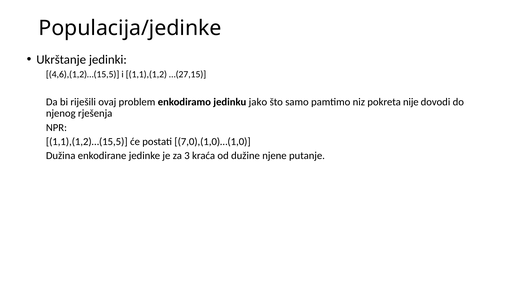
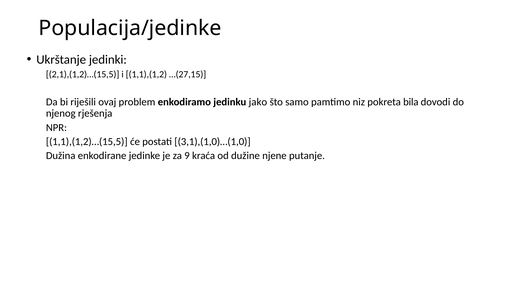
4,6),(1,2)…(15,5: 4,6),(1,2)…(15,5 -> 2,1),(1,2)…(15,5
nije: nije -> bila
7,0),(1,0)…(1,0: 7,0),(1,0)…(1,0 -> 3,1),(1,0)…(1,0
3: 3 -> 9
